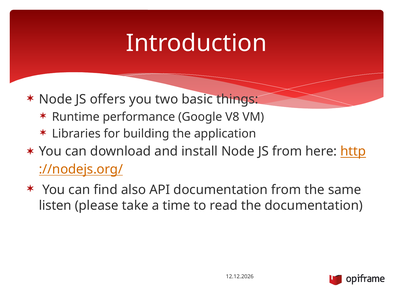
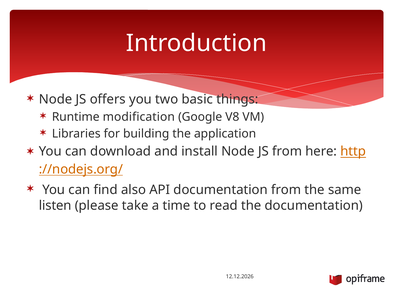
performance: performance -> modification
